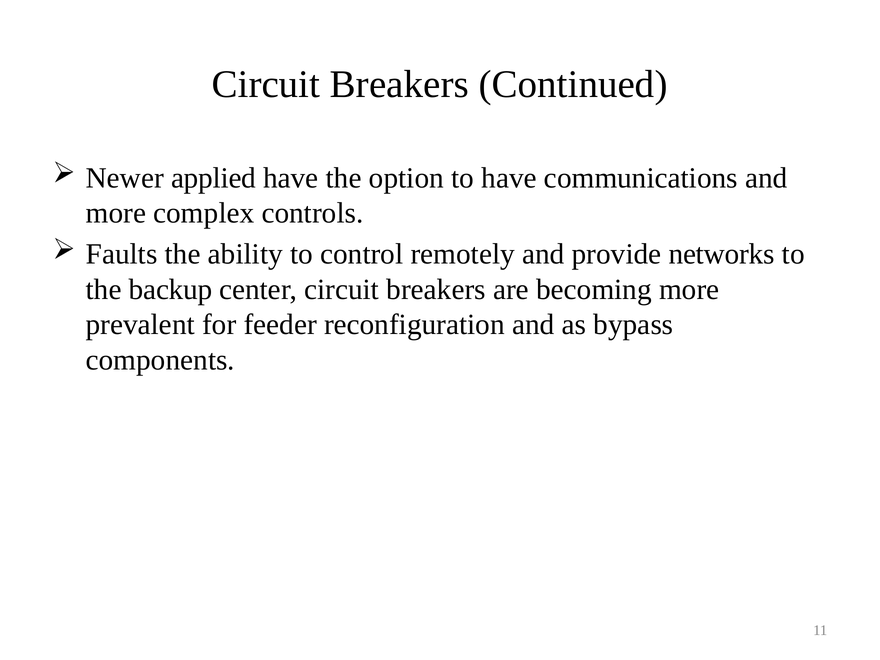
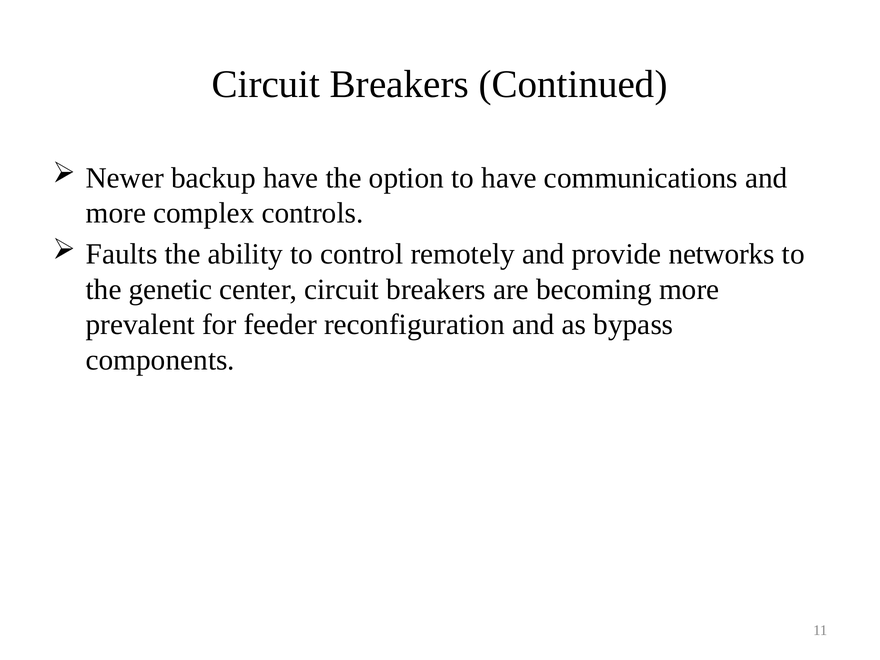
applied: applied -> backup
backup: backup -> genetic
